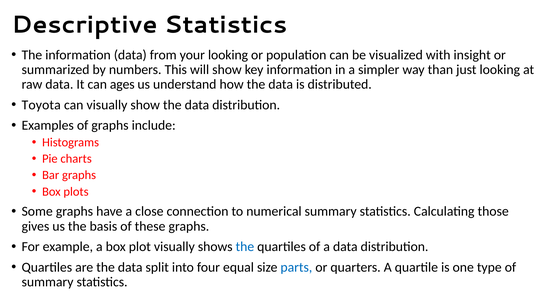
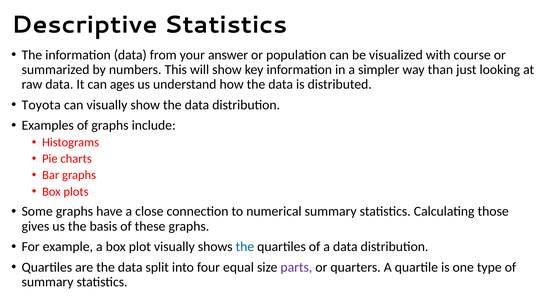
your looking: looking -> answer
insight: insight -> course
parts colour: blue -> purple
